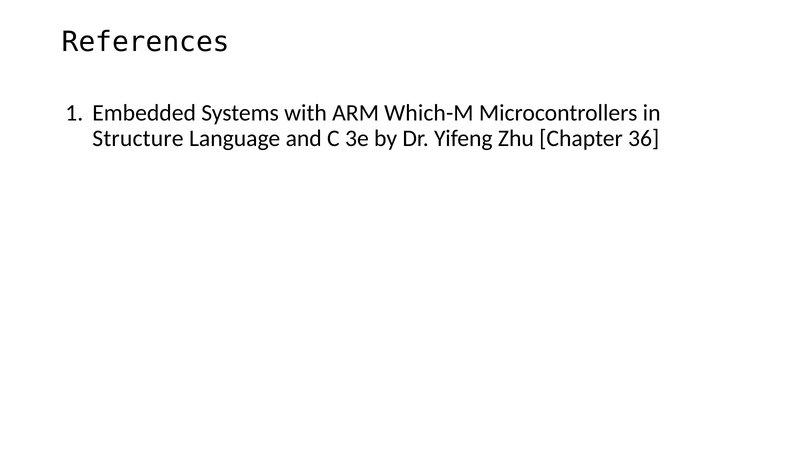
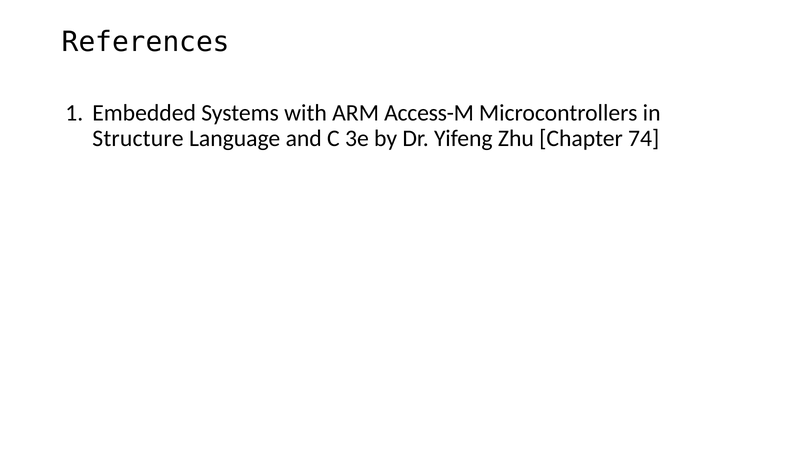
Which-M: Which-M -> Access-M
36: 36 -> 74
